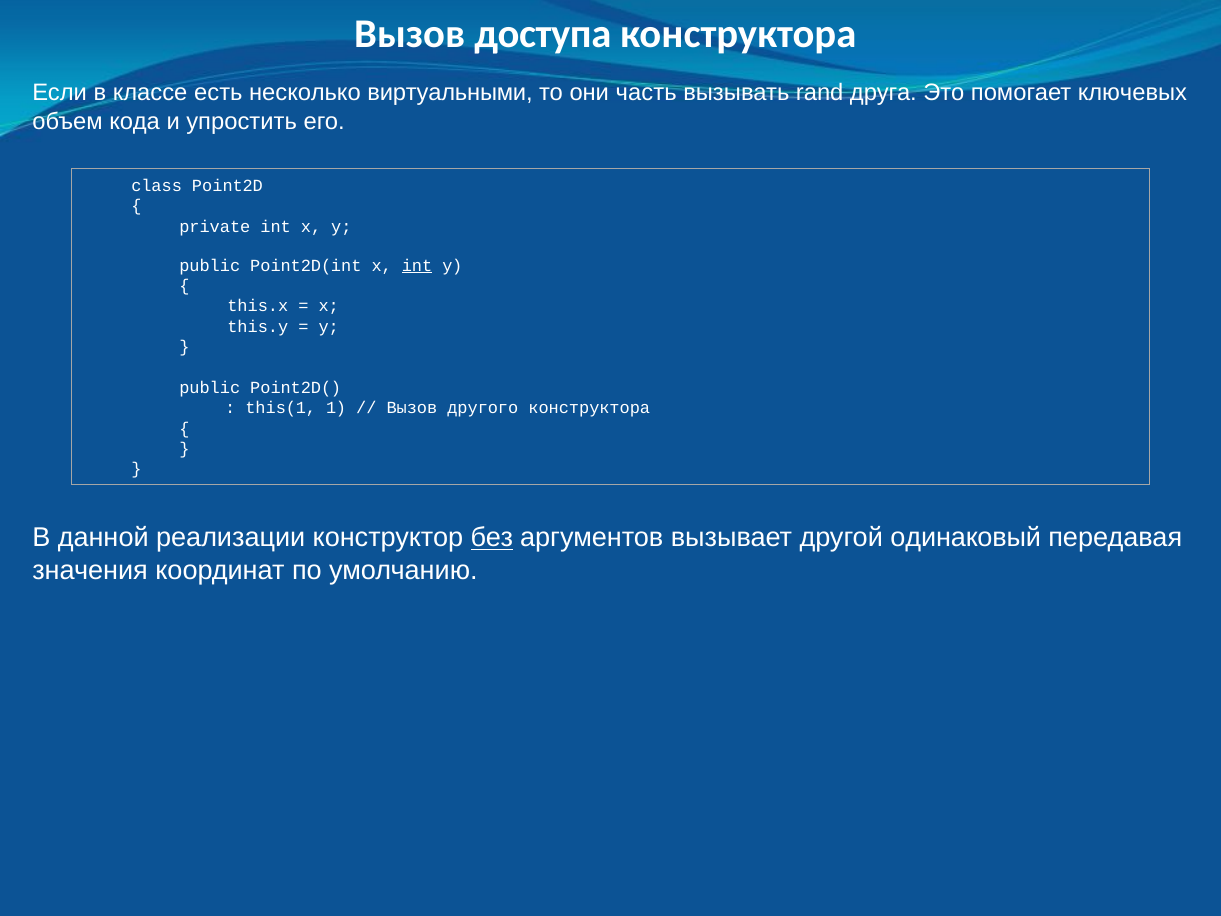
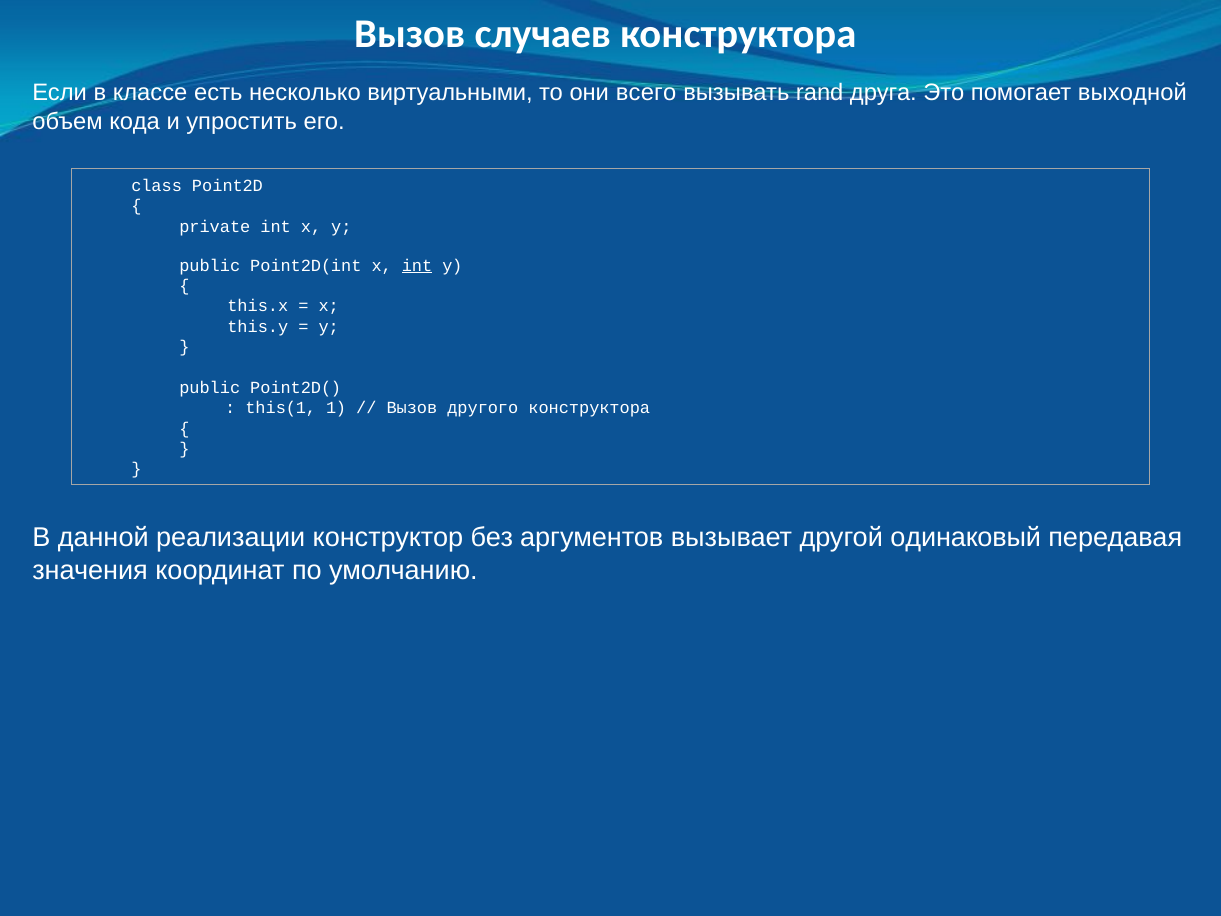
доступа: доступа -> случаев
часть: часть -> всего
ключевых: ключевых -> выходной
без underline: present -> none
